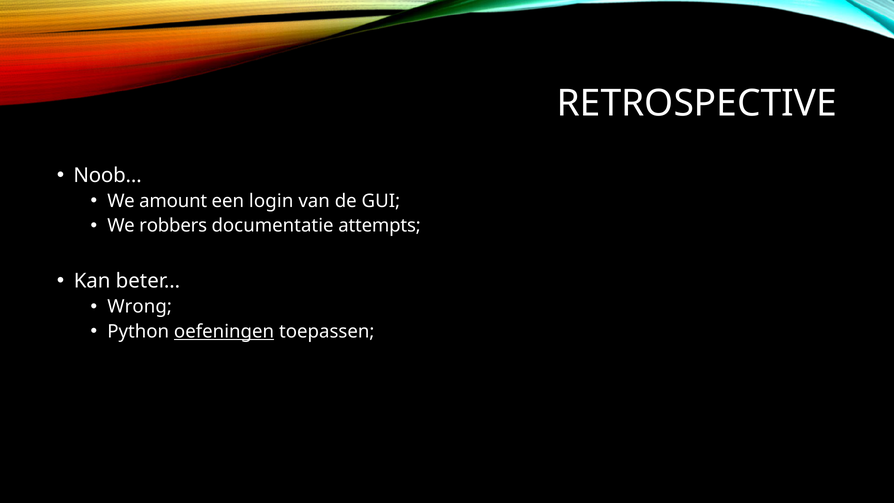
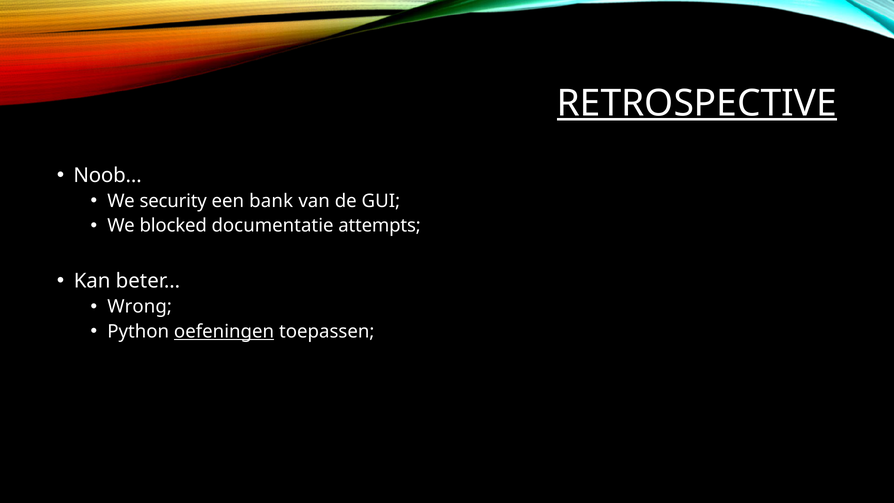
RETROSPECTIVE underline: none -> present
amount: amount -> security
login: login -> bank
robbers: robbers -> blocked
